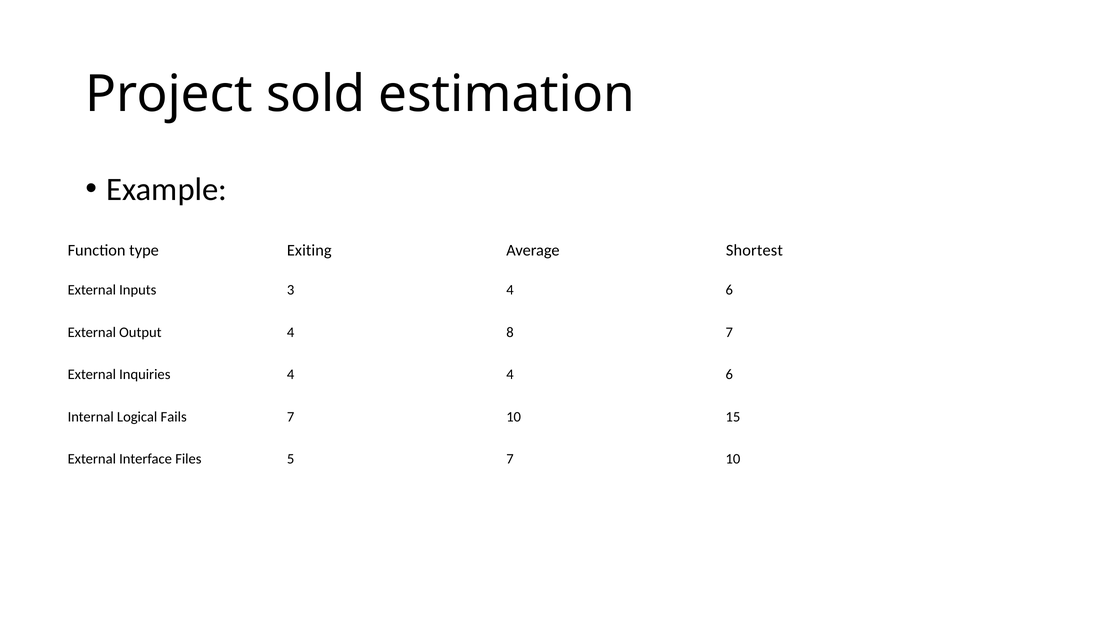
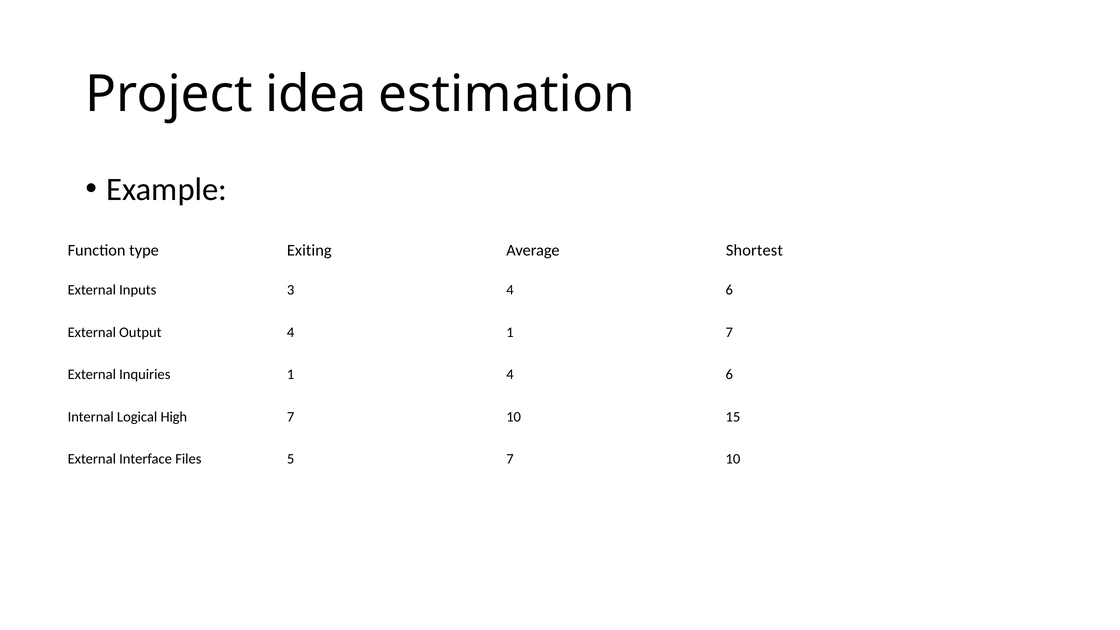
sold: sold -> idea
4 8: 8 -> 1
Inquiries 4: 4 -> 1
Fails: Fails -> High
